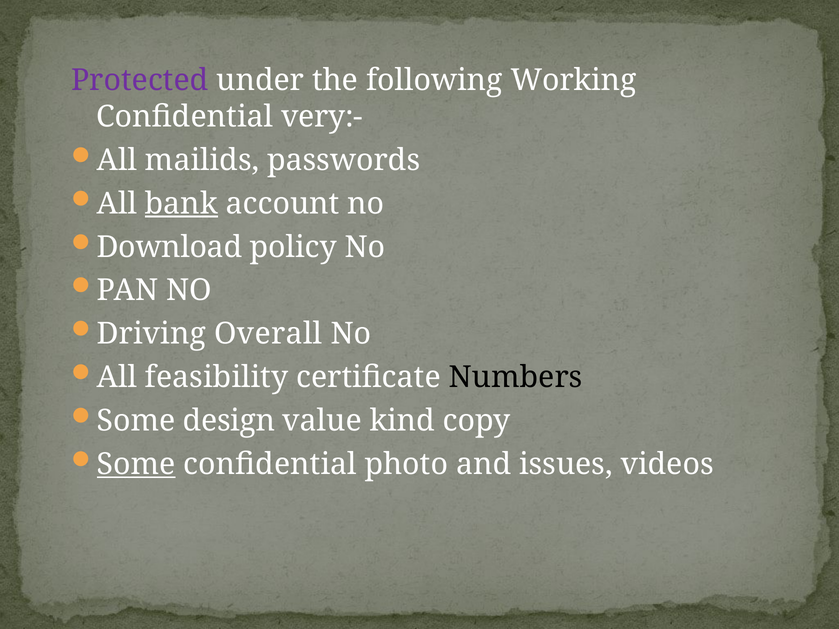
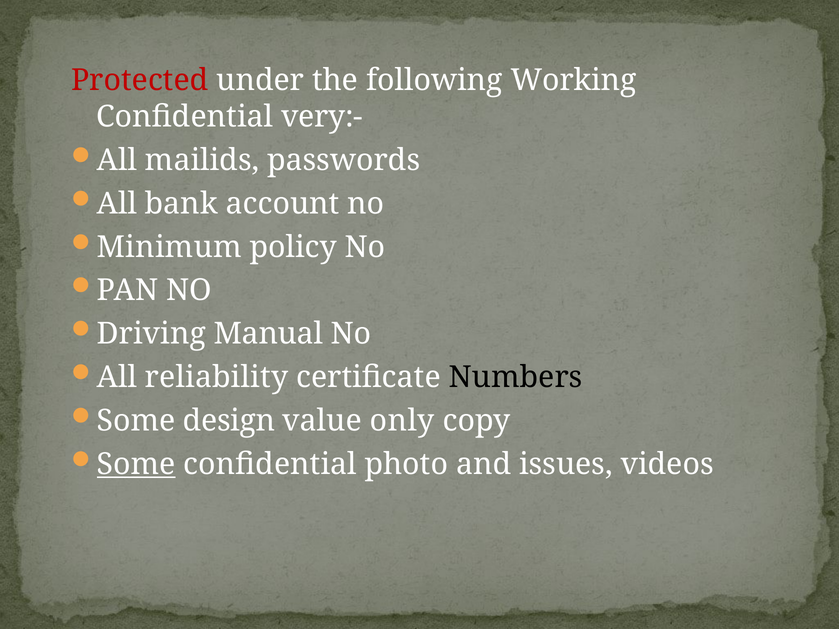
Protected colour: purple -> red
bank underline: present -> none
Download: Download -> Minimum
Overall: Overall -> Manual
feasibility: feasibility -> reliability
kind: kind -> only
